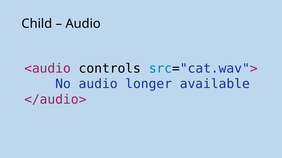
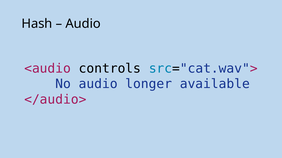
Child: Child -> Hash
